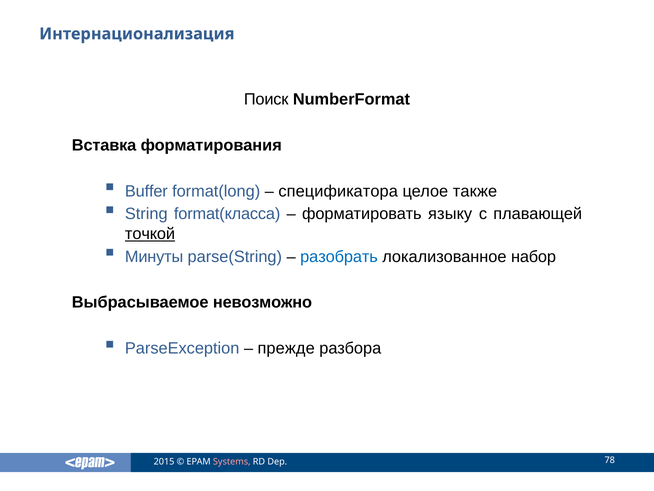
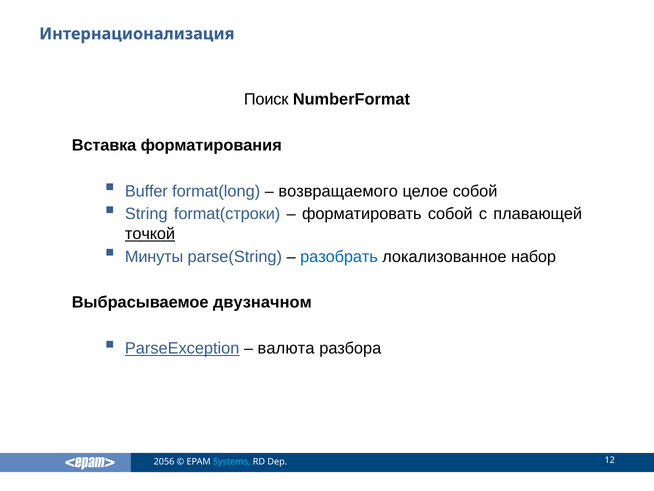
спецификатора: спецификатора -> возвращаемого
целое также: также -> собой
format(класса: format(класса -> format(строки
форматировать языку: языку -> собой
невозможно: невозможно -> двузначном
ParseException underline: none -> present
прежде: прежде -> валюта
2015: 2015 -> 2056
Systems colour: pink -> light blue
78: 78 -> 12
